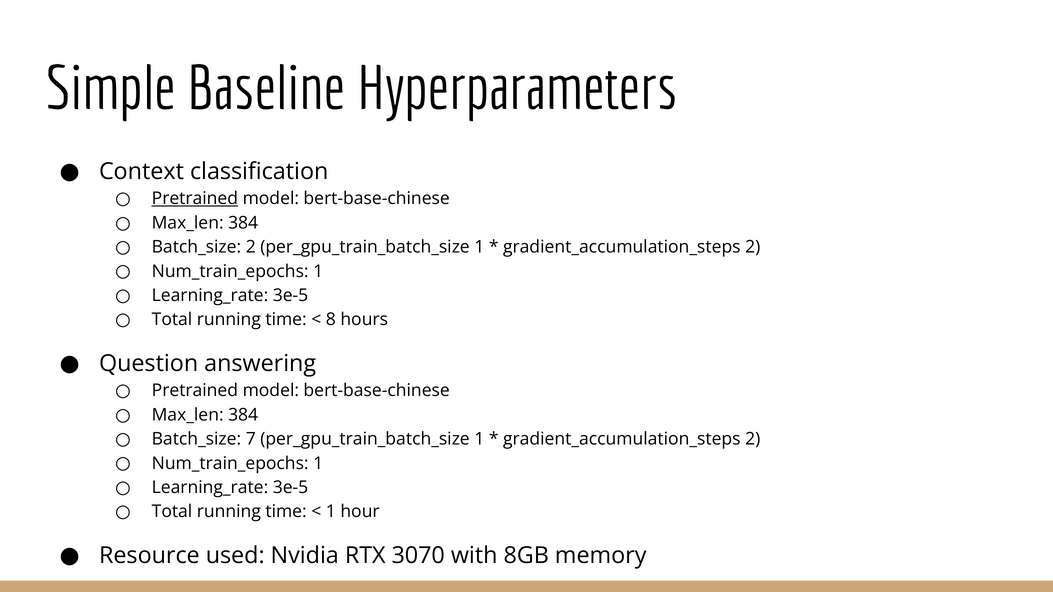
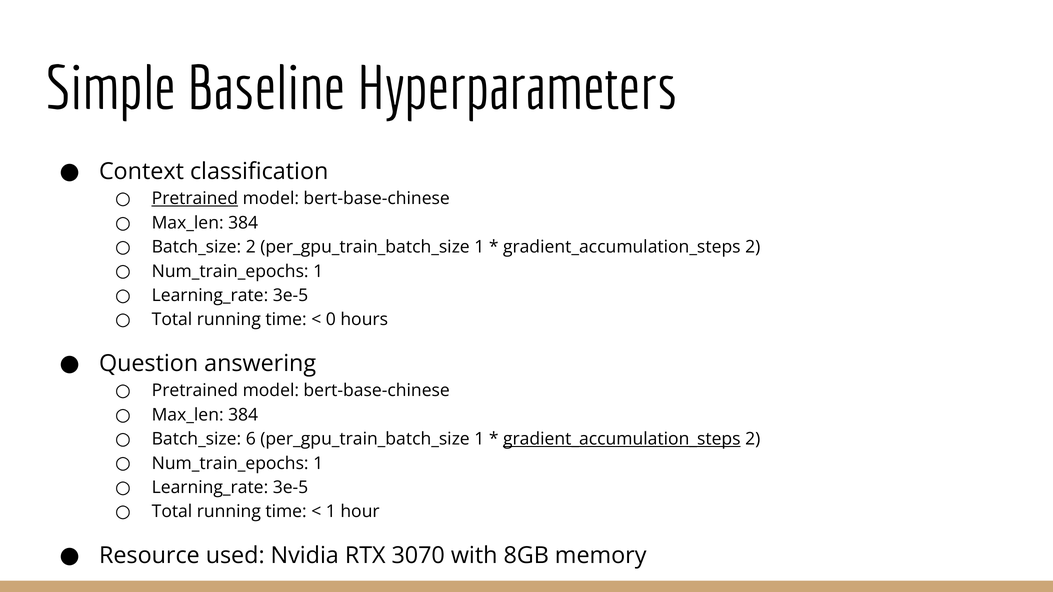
8: 8 -> 0
7: 7 -> 6
gradient_accumulation_steps at (622, 439) underline: none -> present
